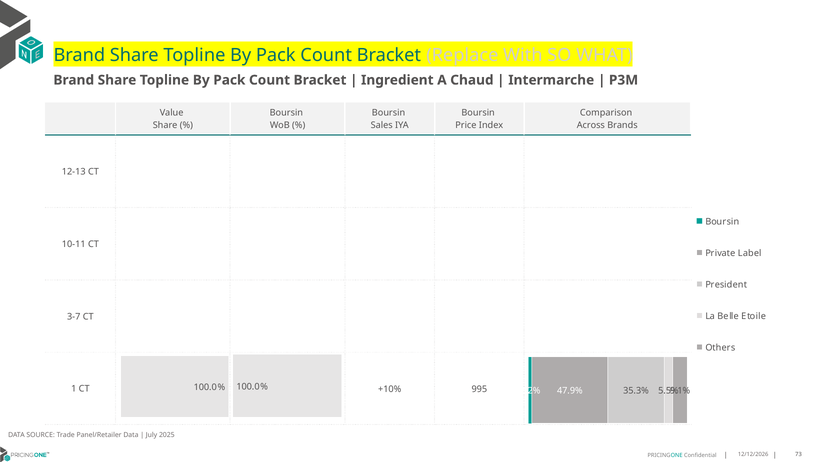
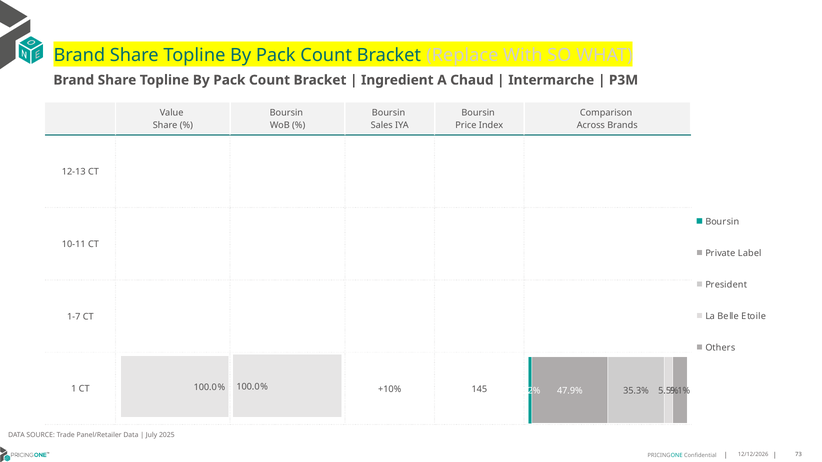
3-7: 3-7 -> 1-7
995: 995 -> 145
